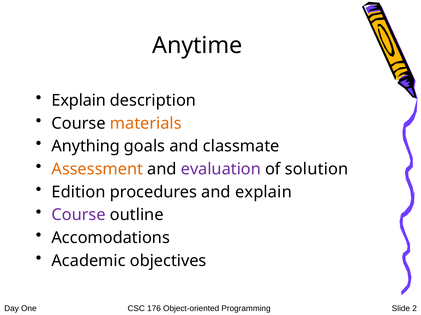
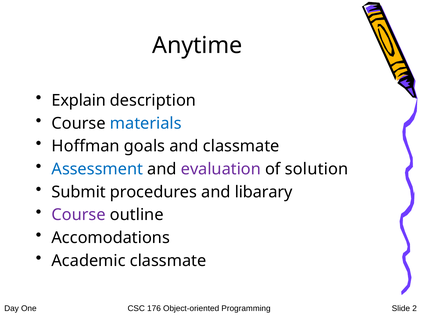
materials colour: orange -> blue
Anything: Anything -> Hoffman
Assessment colour: orange -> blue
Edition: Edition -> Submit
and explain: explain -> libarary
Academic objectives: objectives -> classmate
